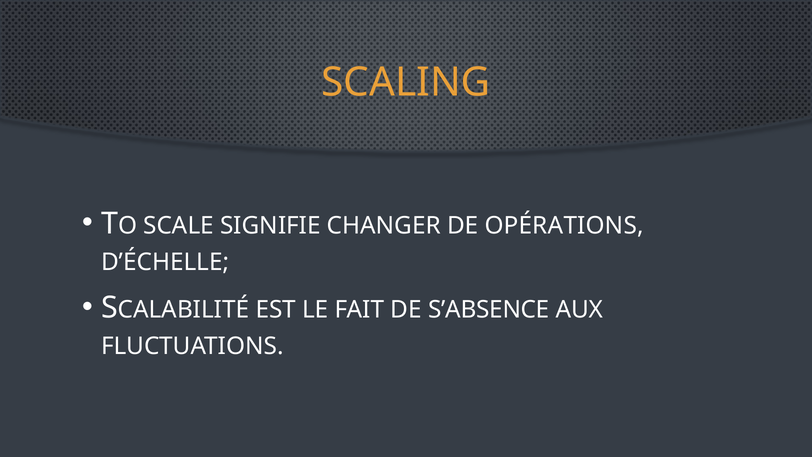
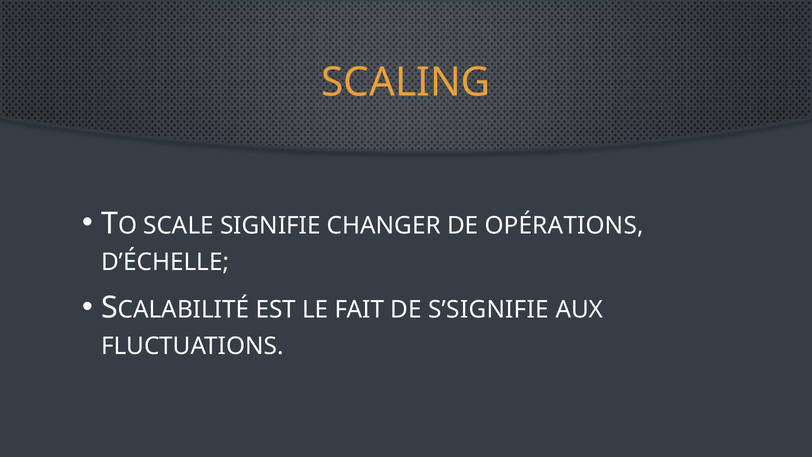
S’ABSENCE: S’ABSENCE -> S’SIGNIFIE
